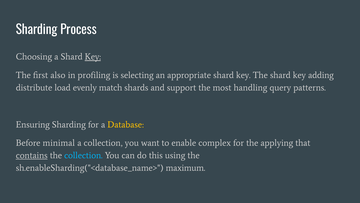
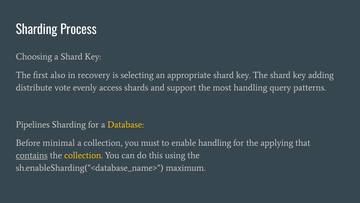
Key at (93, 57) underline: present -> none
profiling: profiling -> recovery
load: load -> vote
match: match -> access
Ensuring: Ensuring -> Pipelines
want: want -> must
enable complex: complex -> handling
collection at (83, 155) colour: light blue -> yellow
